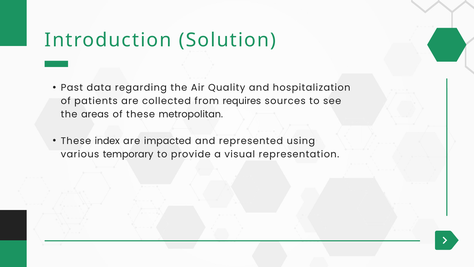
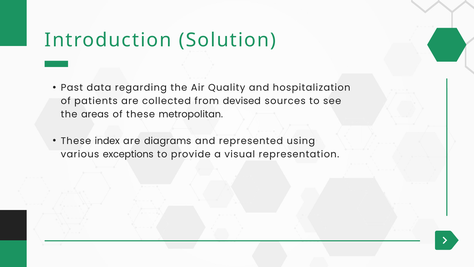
requires: requires -> devised
impacted: impacted -> diagrams
temporary: temporary -> exceptions
